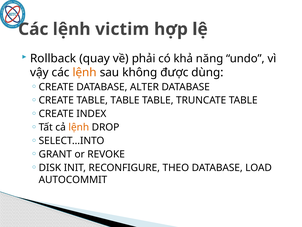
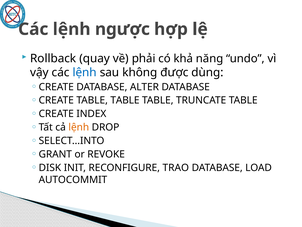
victim: victim -> ngược
lệnh at (85, 72) colour: orange -> blue
THEO: THEO -> TRAO
